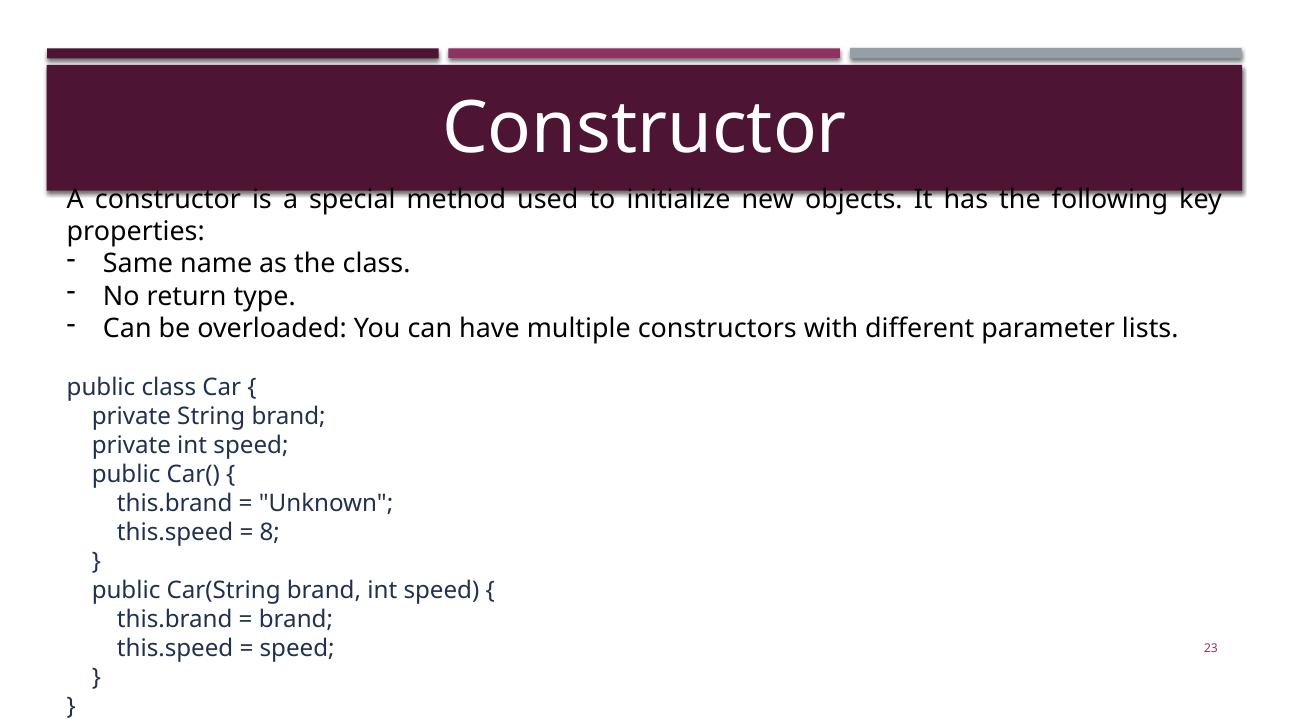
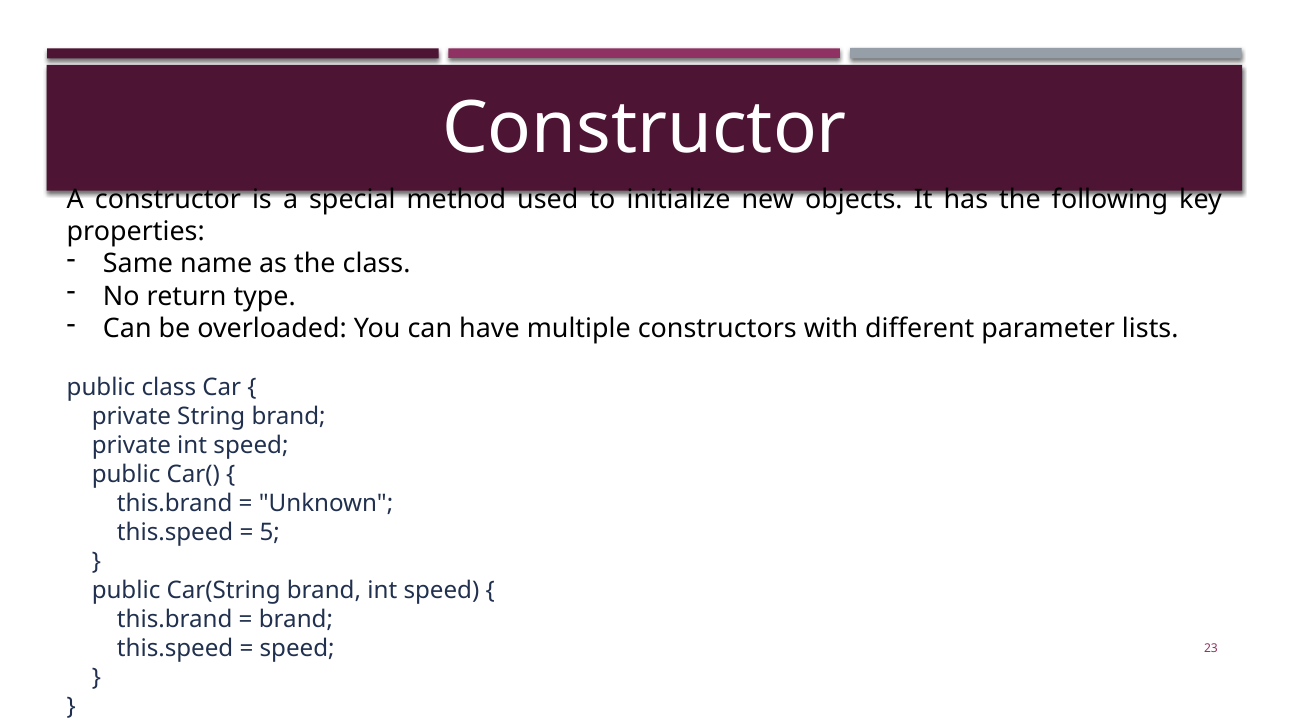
8: 8 -> 5
